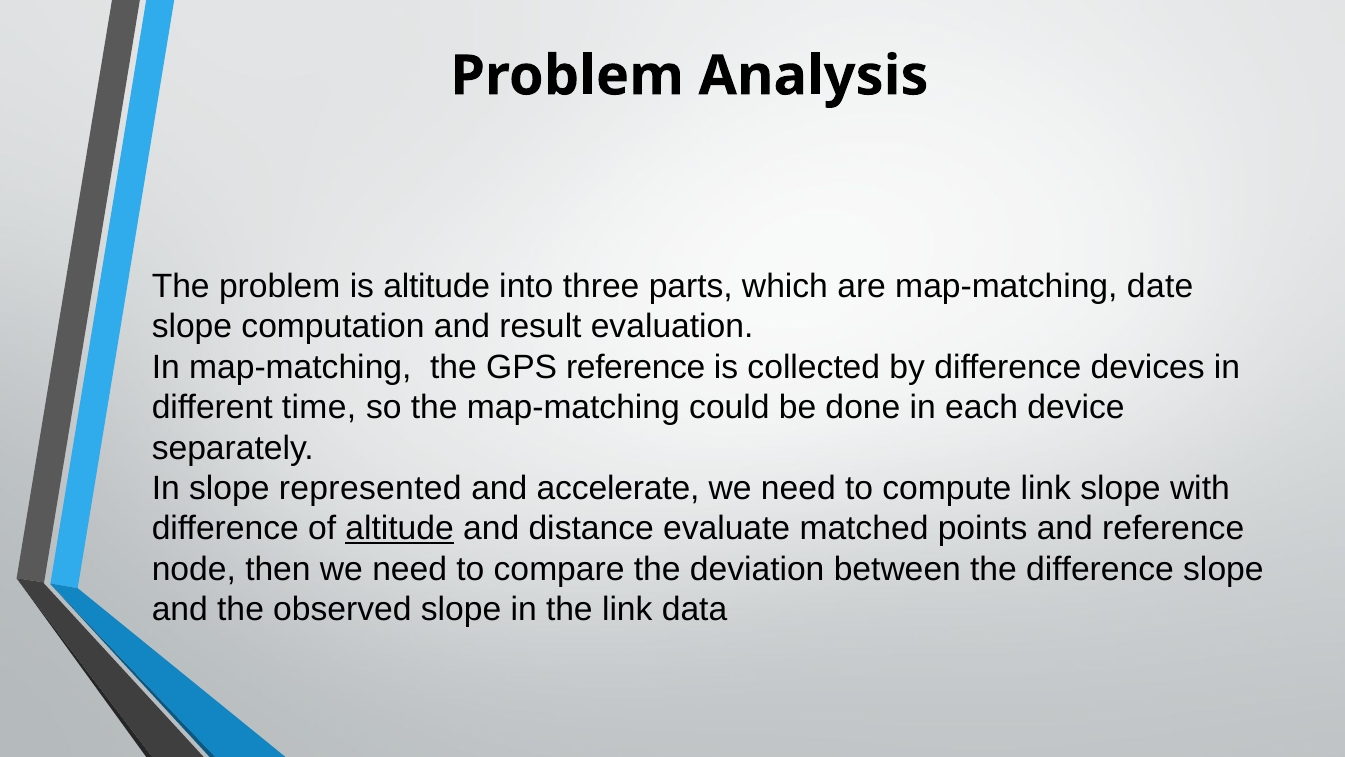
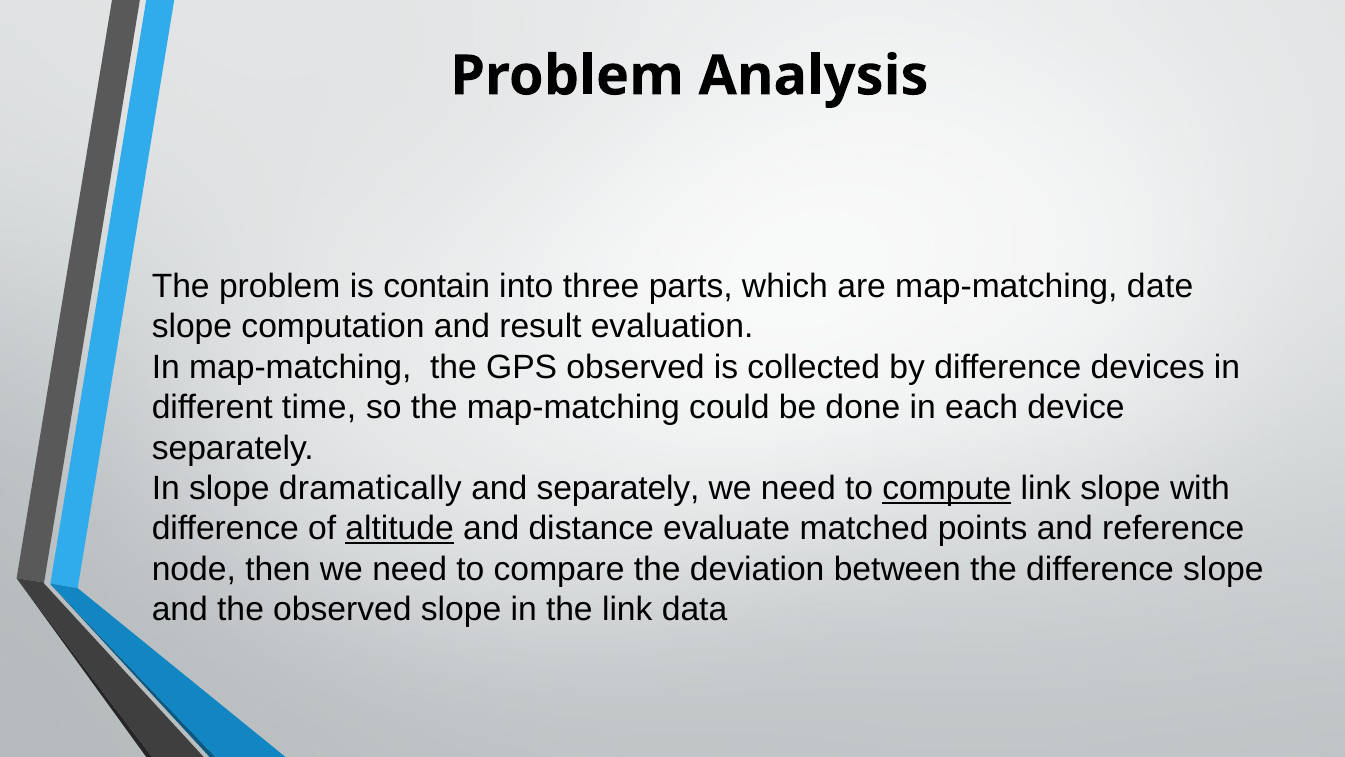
is altitude: altitude -> contain
GPS reference: reference -> observed
represented: represented -> dramatically
and accelerate: accelerate -> separately
compute underline: none -> present
